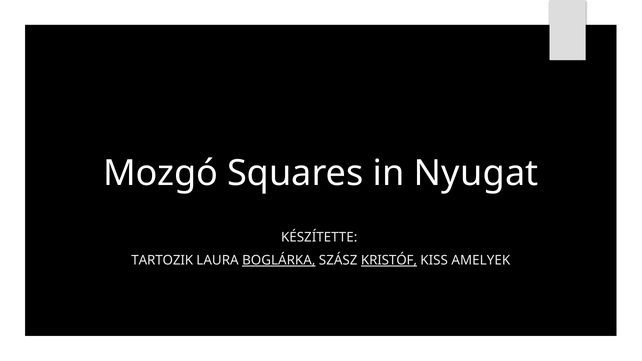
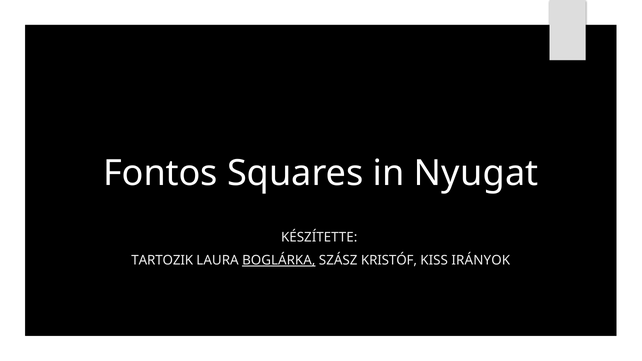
Mozgó: Mozgó -> Fontos
KRISTÓF underline: present -> none
AMELYEK: AMELYEK -> IRÁNYOK
